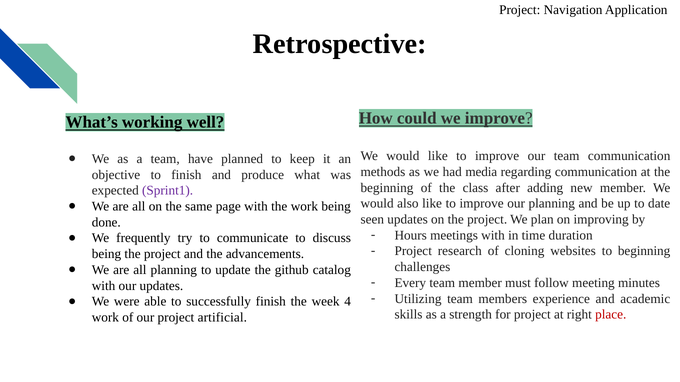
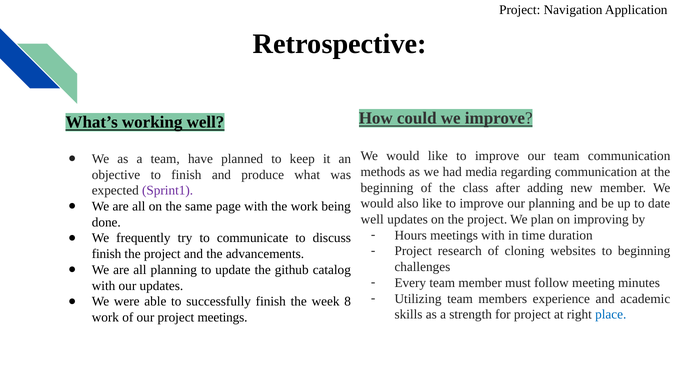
seen at (372, 220): seen -> well
being at (106, 254): being -> finish
4: 4 -> 8
place colour: red -> blue
project artificial: artificial -> meetings
